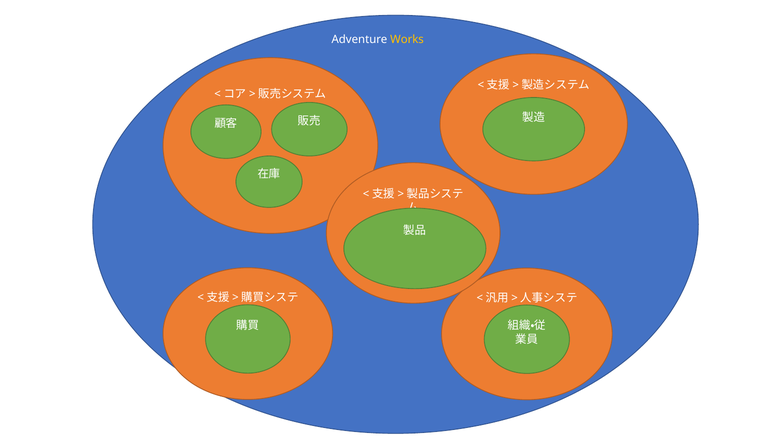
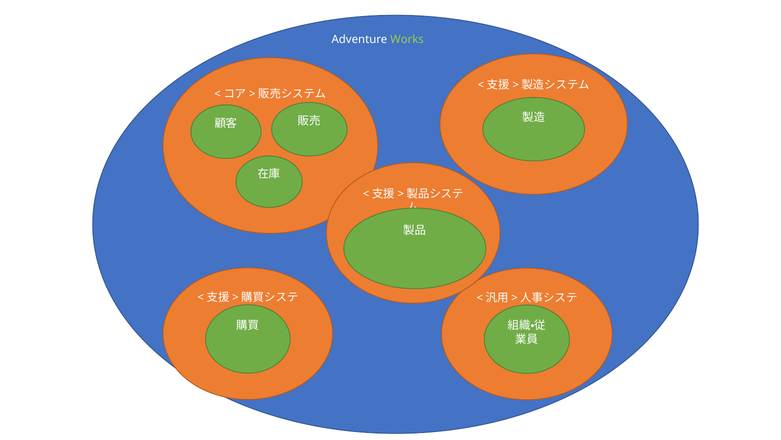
Works colour: yellow -> light green
